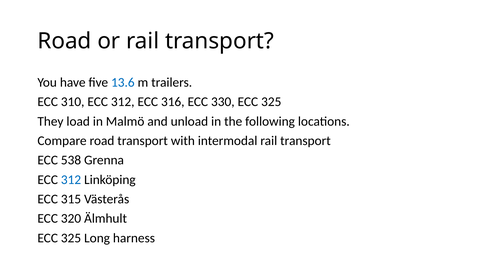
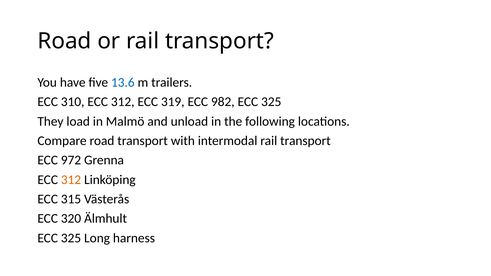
316: 316 -> 319
330: 330 -> 982
538: 538 -> 972
312 at (71, 180) colour: blue -> orange
